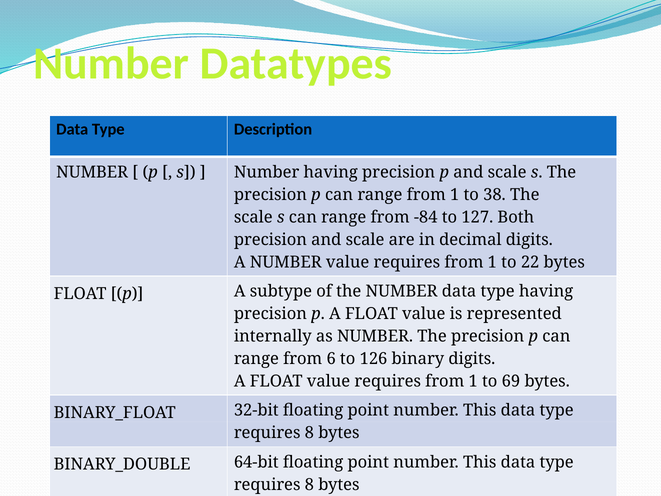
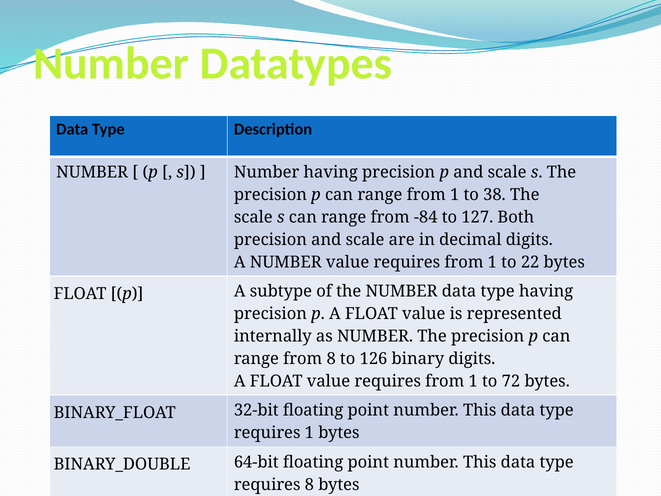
from 6: 6 -> 8
69: 69 -> 72
8 at (309, 433): 8 -> 1
